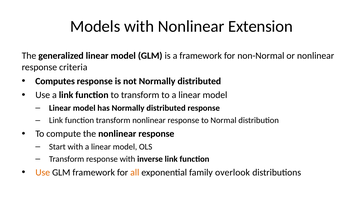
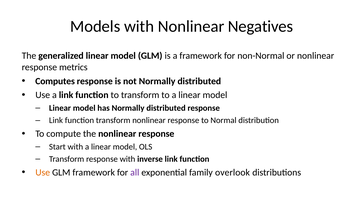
Extension: Extension -> Negatives
criteria: criteria -> metrics
all colour: orange -> purple
